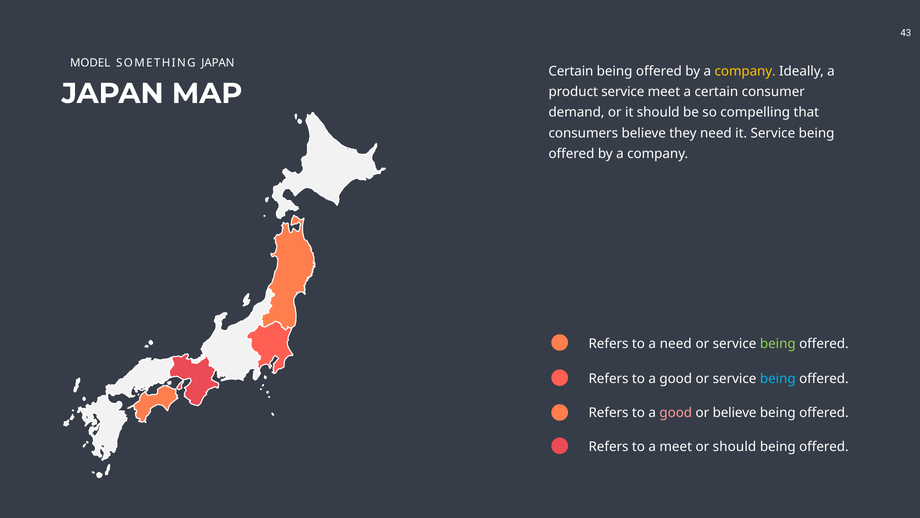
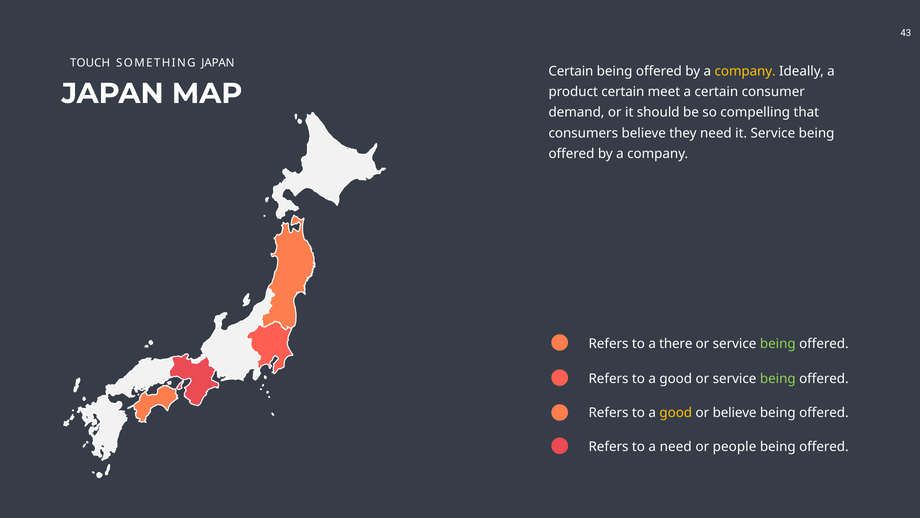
MODEL: MODEL -> TOUCH
product service: service -> certain
a need: need -> there
being at (778, 378) colour: light blue -> light green
good at (676, 412) colour: pink -> yellow
a meet: meet -> need
or should: should -> people
